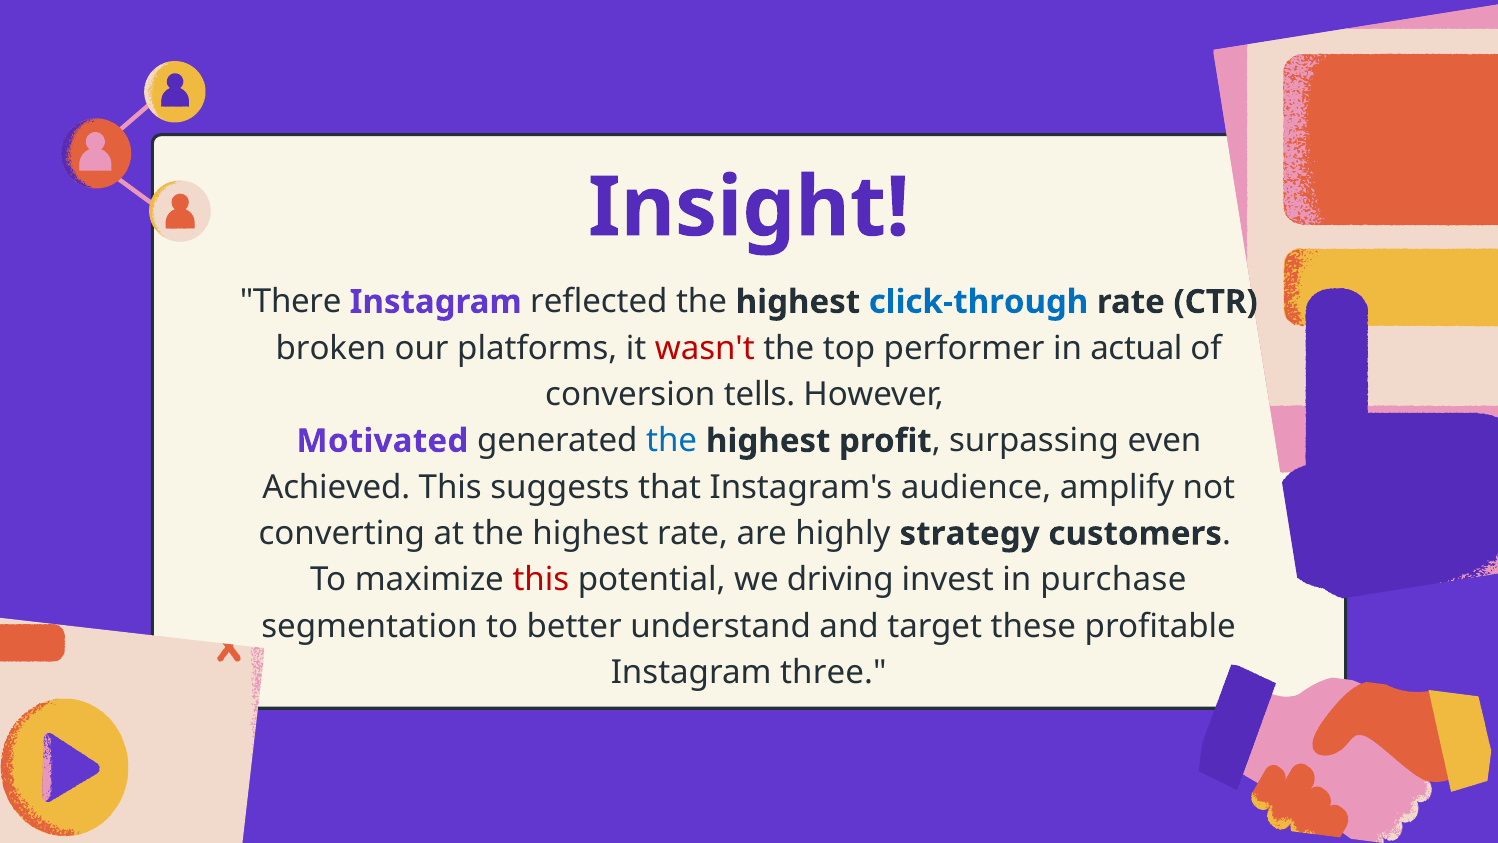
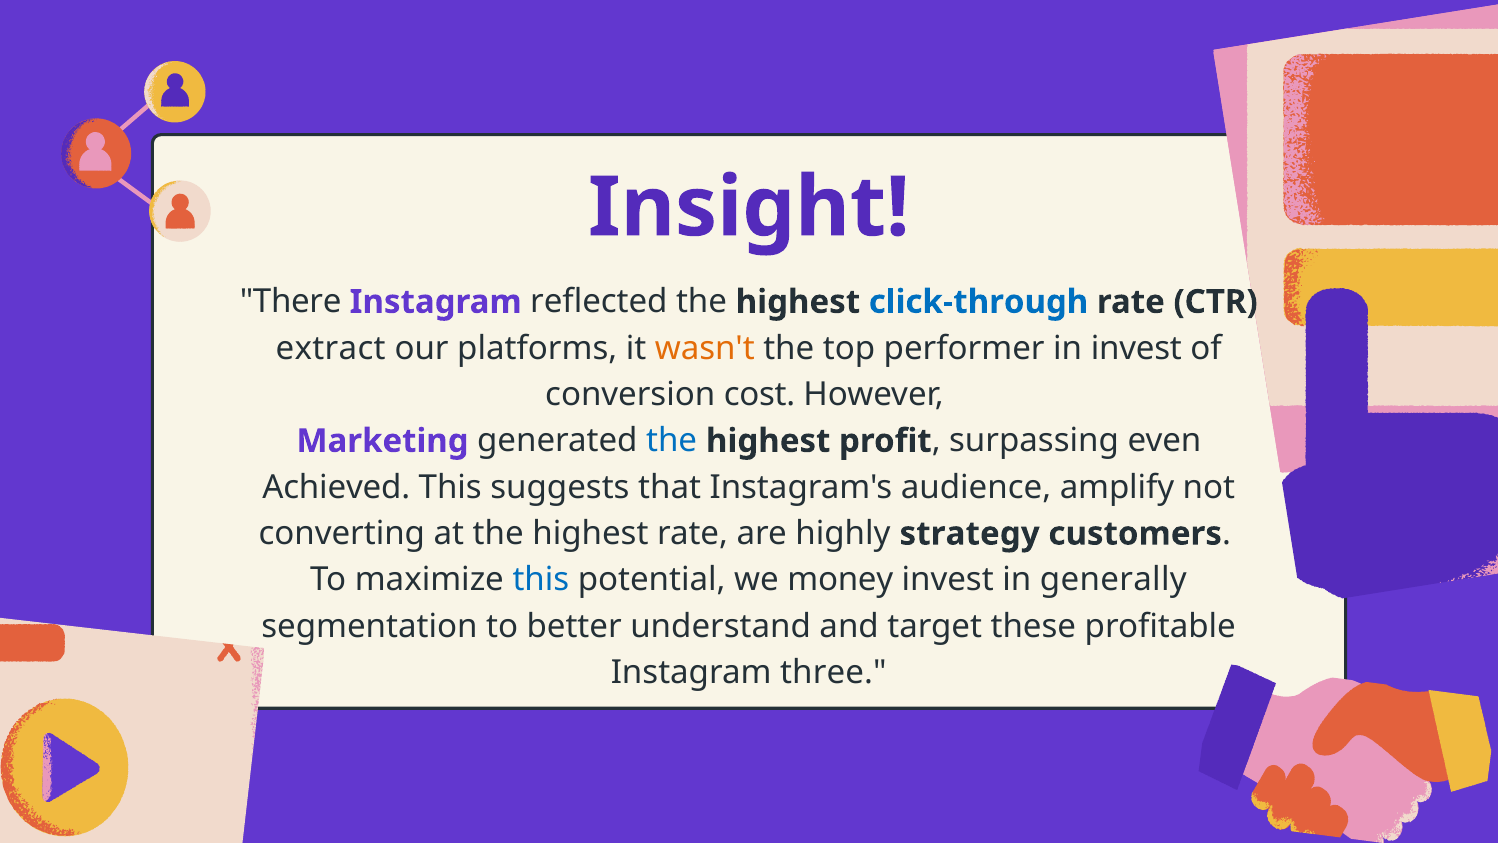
broken: broken -> extract
wasn't colour: red -> orange
in actual: actual -> invest
tells: tells -> cost
Motivated: Motivated -> Marketing
this at (541, 580) colour: red -> blue
driving: driving -> money
purchase: purchase -> generally
